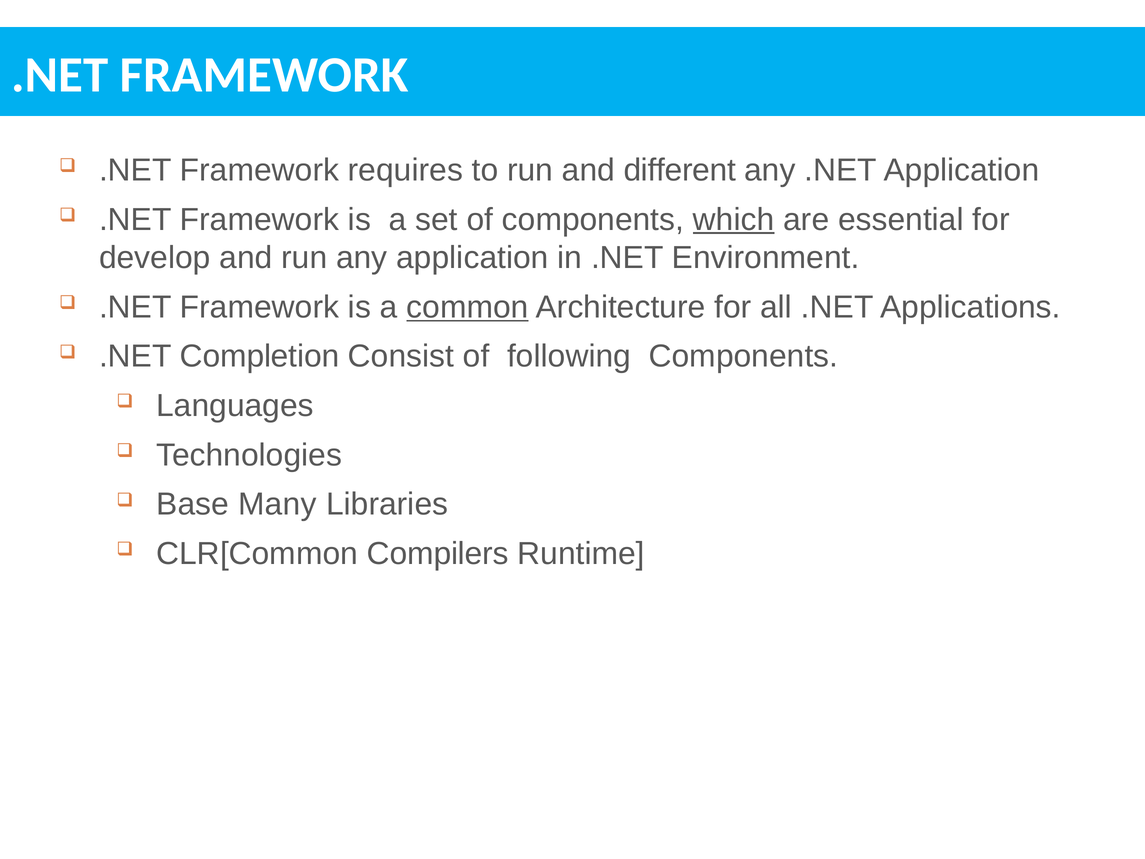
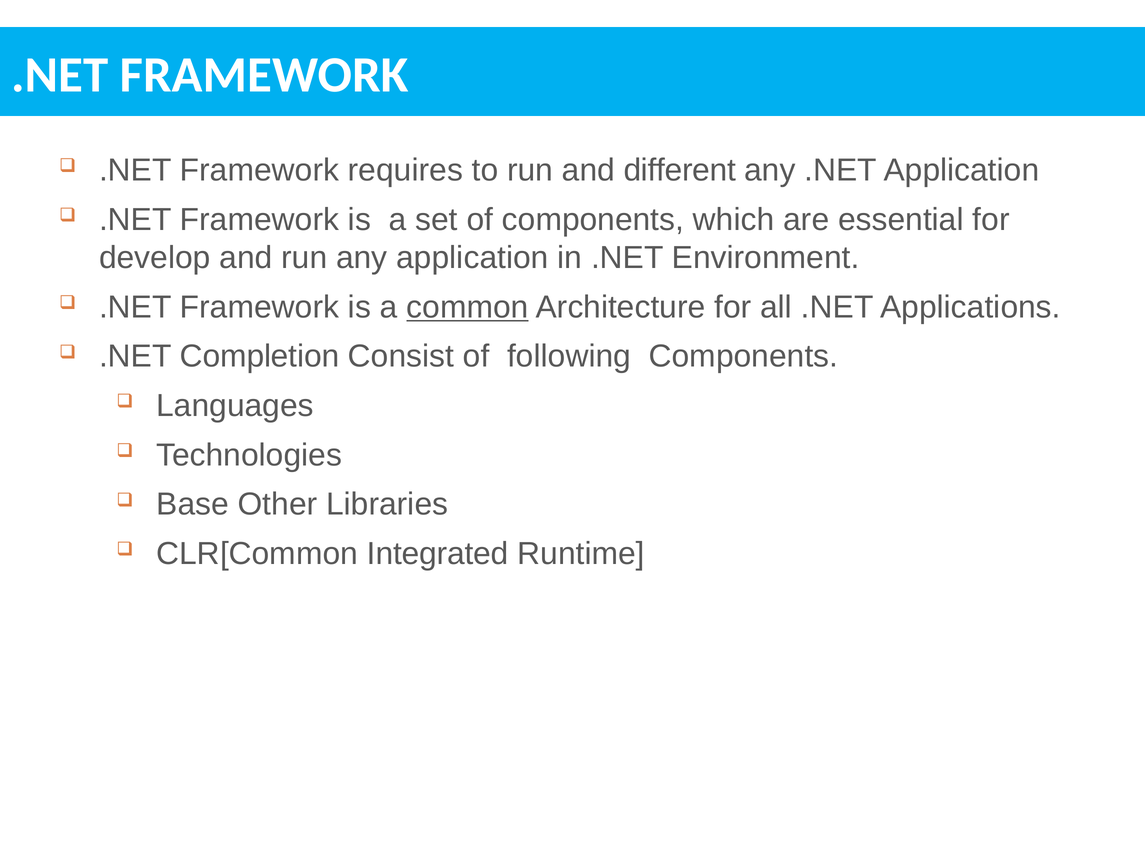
which underline: present -> none
Many: Many -> Other
Compilers: Compilers -> Integrated
